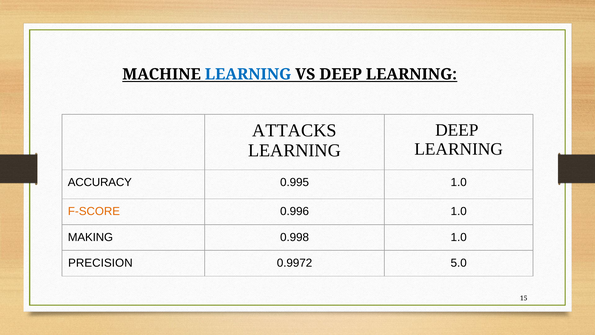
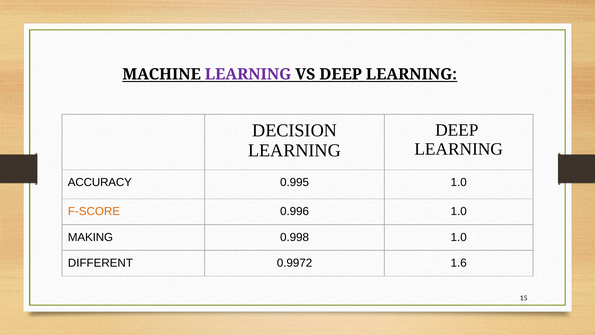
LEARNING at (248, 74) colour: blue -> purple
ATTACKS: ATTACKS -> DECISION
PRECISION: PRECISION -> DIFFERENT
5.0: 5.0 -> 1.6
